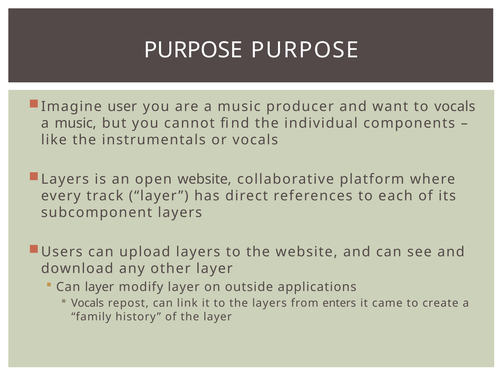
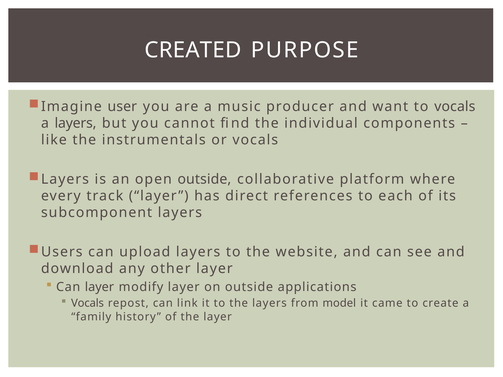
PURPOSE at (193, 50): PURPOSE -> CREATED
music at (76, 123): music -> layers
open website: website -> outside
enters: enters -> model
